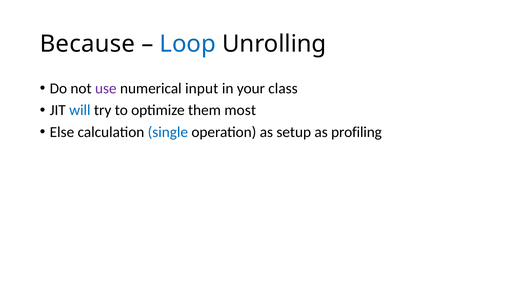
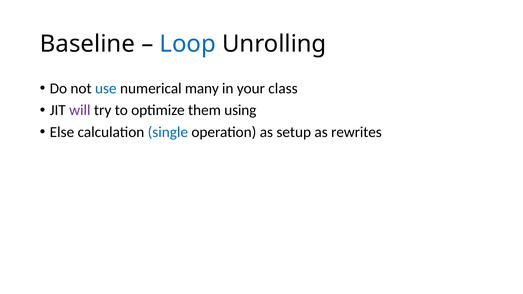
Because: Because -> Baseline
use colour: purple -> blue
input: input -> many
will colour: blue -> purple
most: most -> using
profiling: profiling -> rewrites
